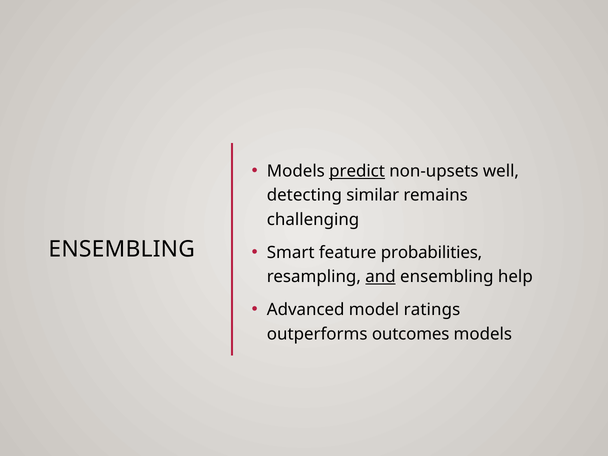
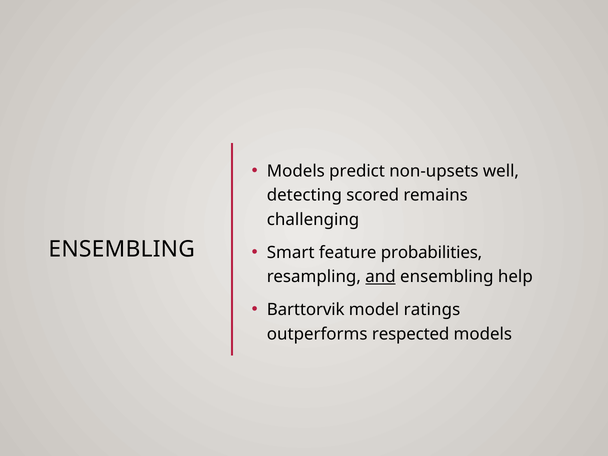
predict underline: present -> none
similar: similar -> scored
Advanced: Advanced -> Barttorvik
outcomes: outcomes -> respected
